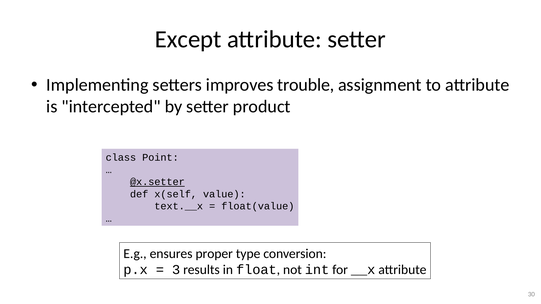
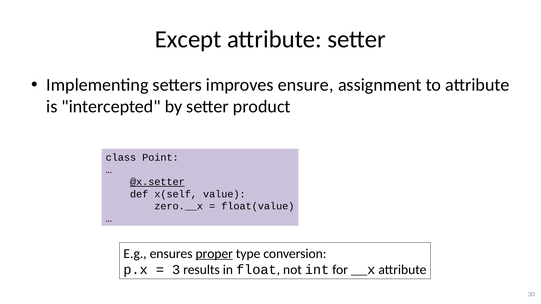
trouble: trouble -> ensure
text.__x: text.__x -> zero.__x
proper underline: none -> present
